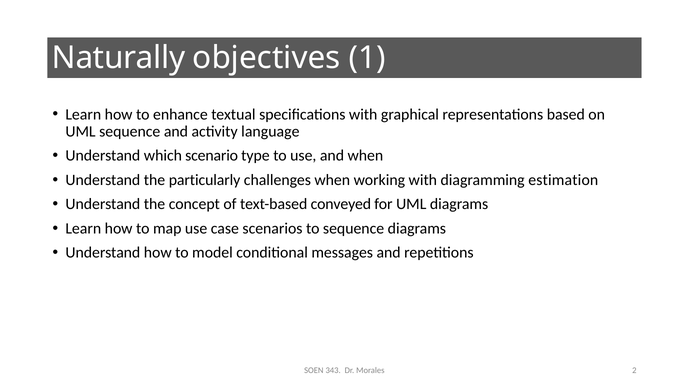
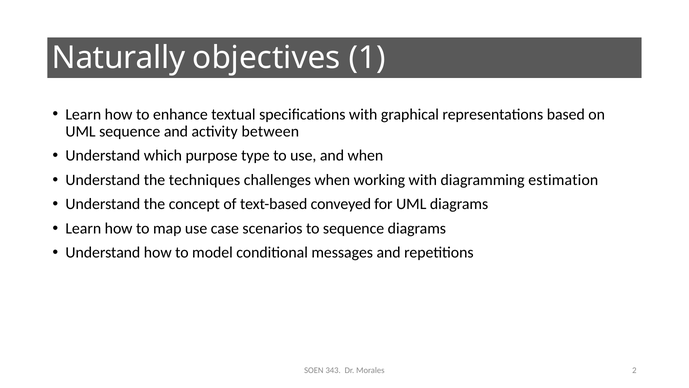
language: language -> between
scenario: scenario -> purpose
particularly: particularly -> techniques
